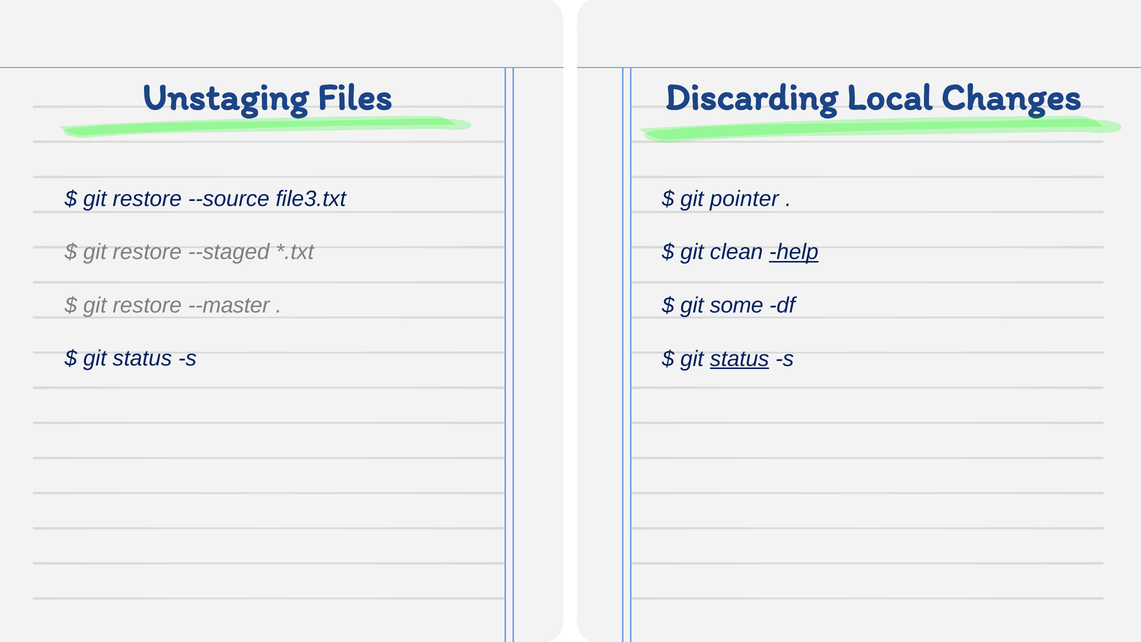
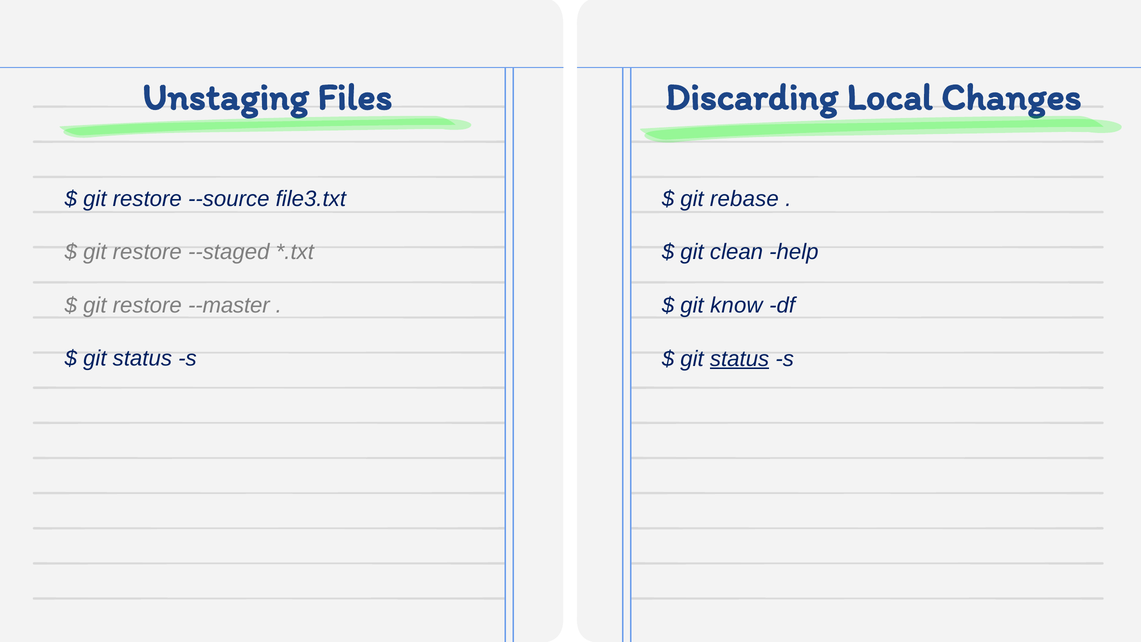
pointer: pointer -> rebase
help underline: present -> none
some: some -> know
